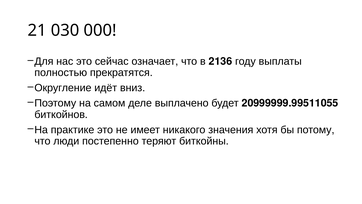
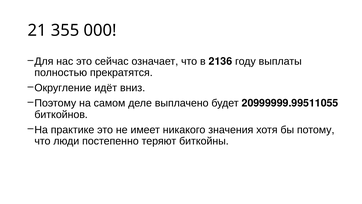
030: 030 -> 355
